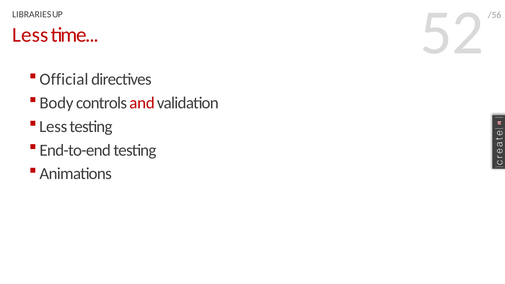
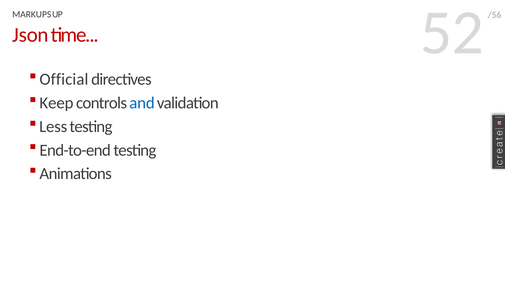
LIBRARIES: LIBRARIES -> MARKUPS
Less at (30, 35): Less -> Json
Body: Body -> Keep
and colour: red -> blue
